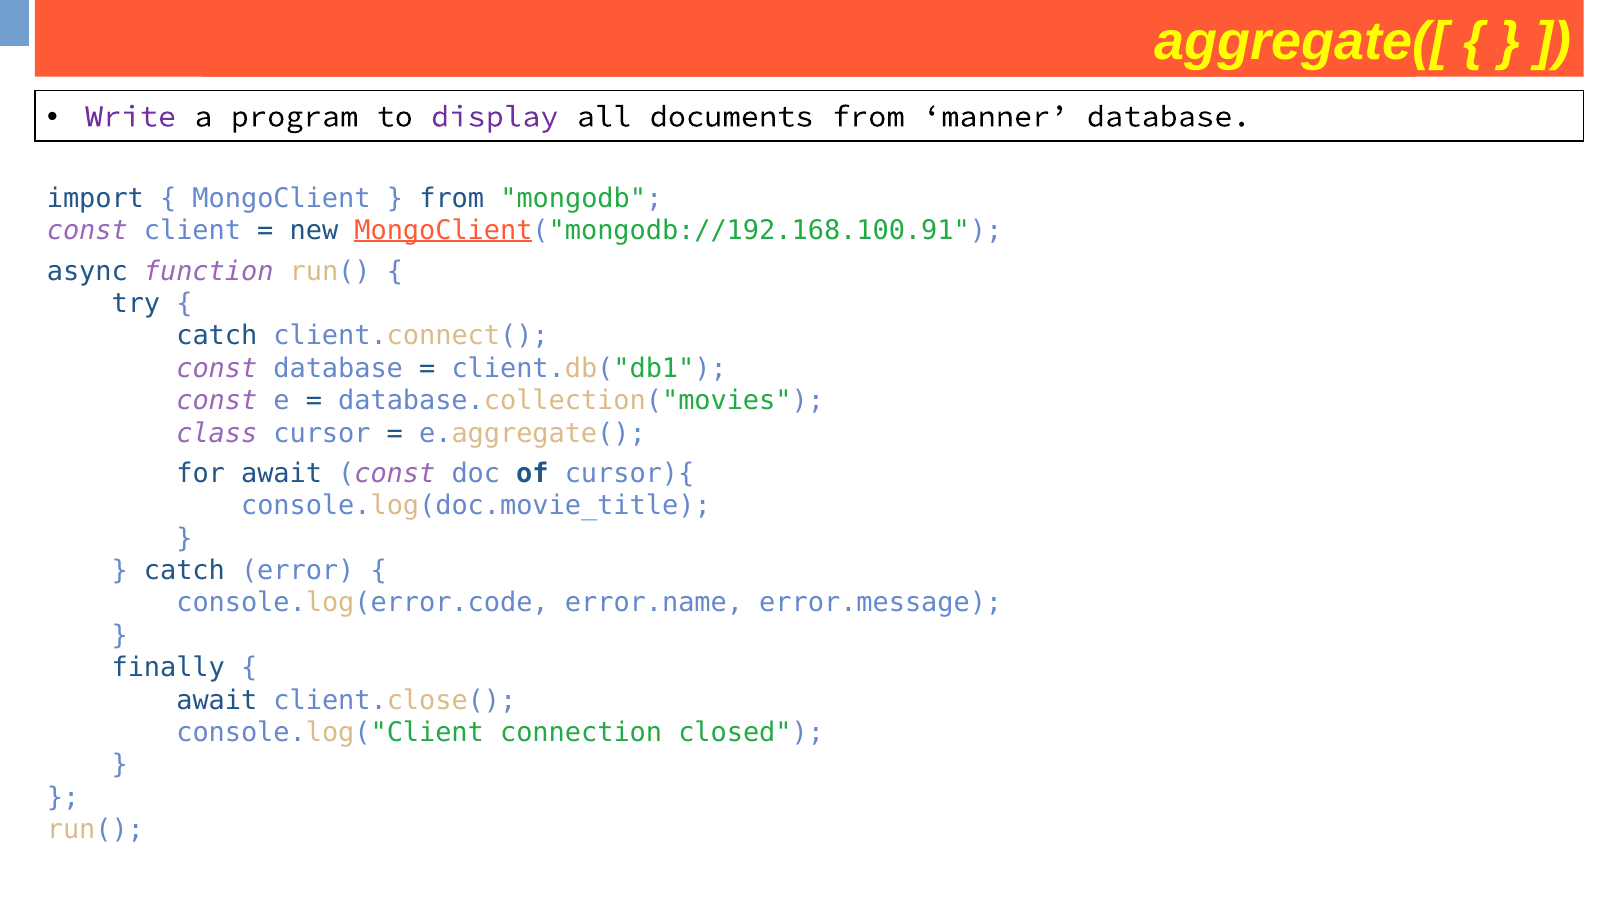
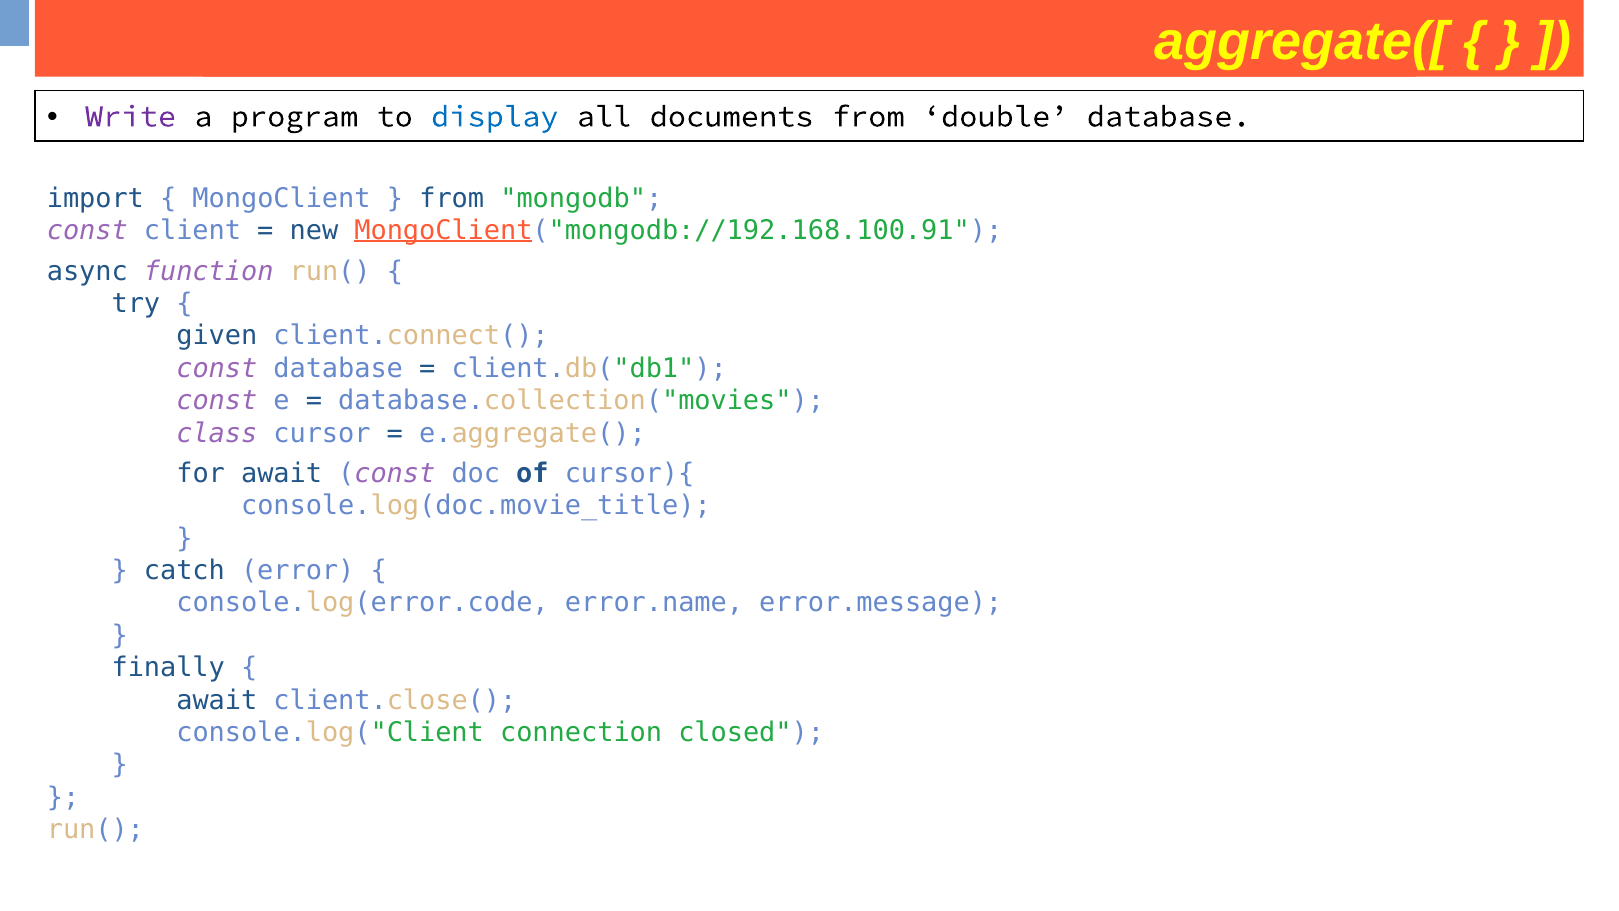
display colour: purple -> blue
manner: manner -> double
catch at (217, 336): catch -> given
